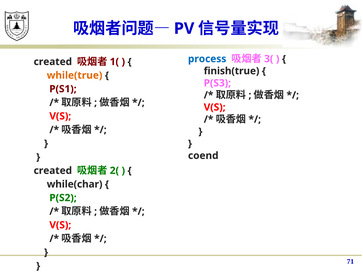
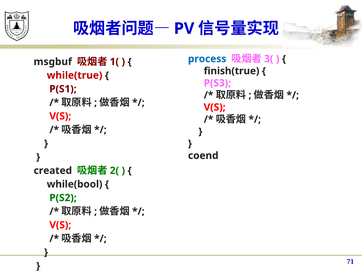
created at (53, 62): created -> msgbuf
while(true colour: orange -> red
while(char: while(char -> while(bool
